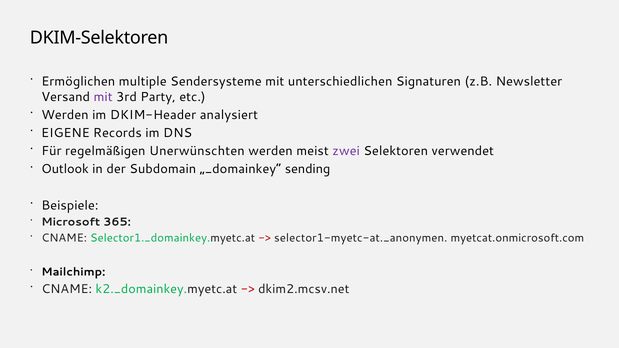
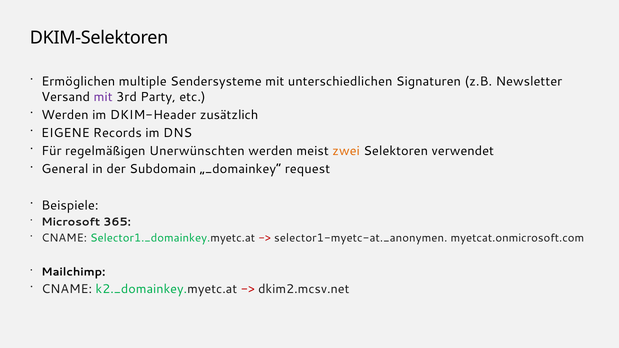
analysiert: analysiert -> zusätzlich
zwei colour: purple -> orange
Outlook: Outlook -> General
sending: sending -> request
